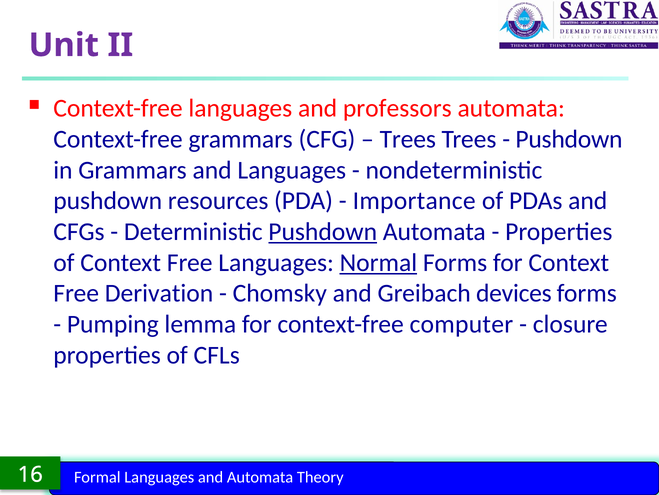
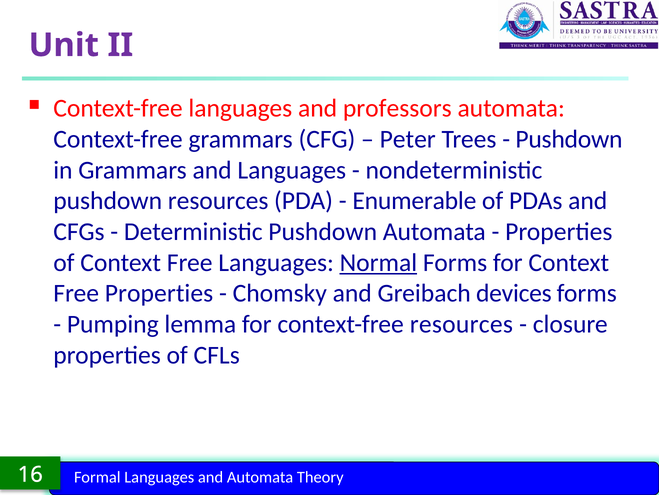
Trees at (408, 139): Trees -> Peter
Importance: Importance -> Enumerable
Pushdown at (323, 231) underline: present -> none
Free Derivation: Derivation -> Properties
context-free computer: computer -> resources
